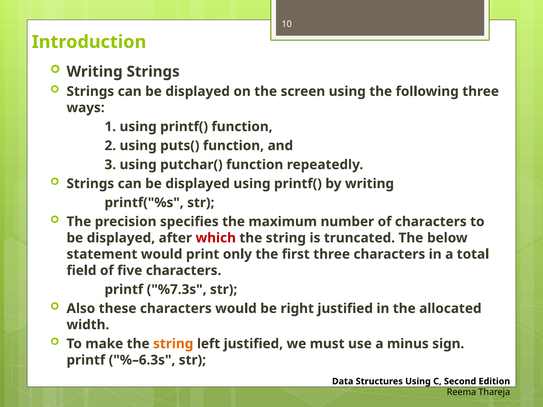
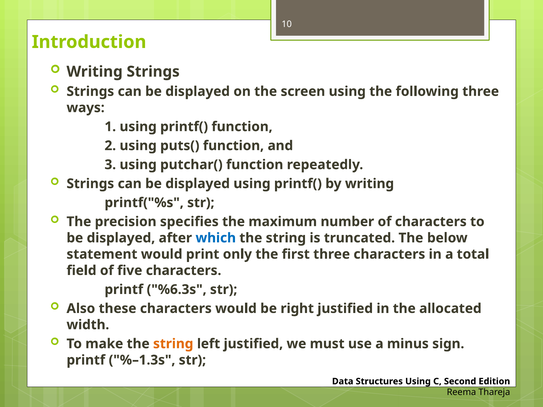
which colour: red -> blue
%7.3s: %7.3s -> %6.3s
%–6.3s: %–6.3s -> %–1.3s
